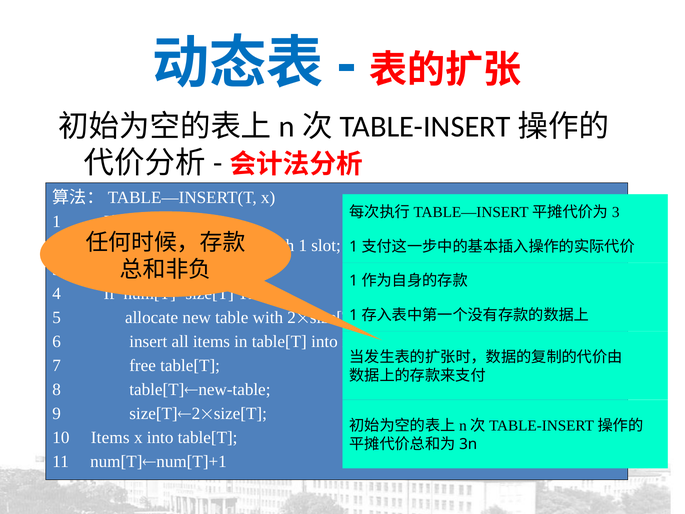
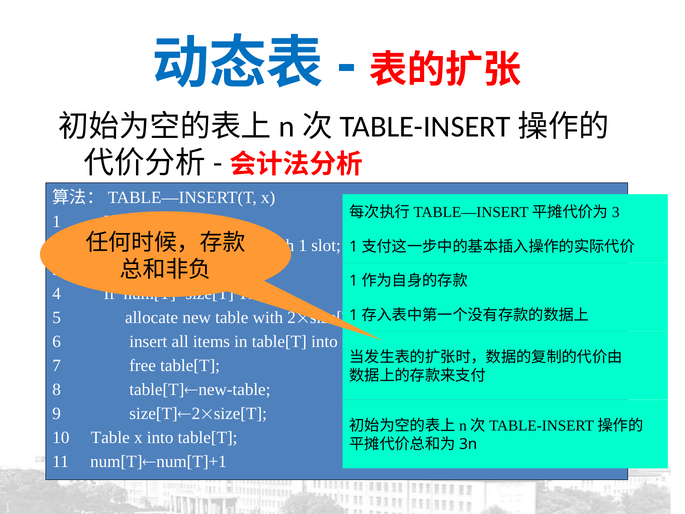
10 Items: Items -> Table
